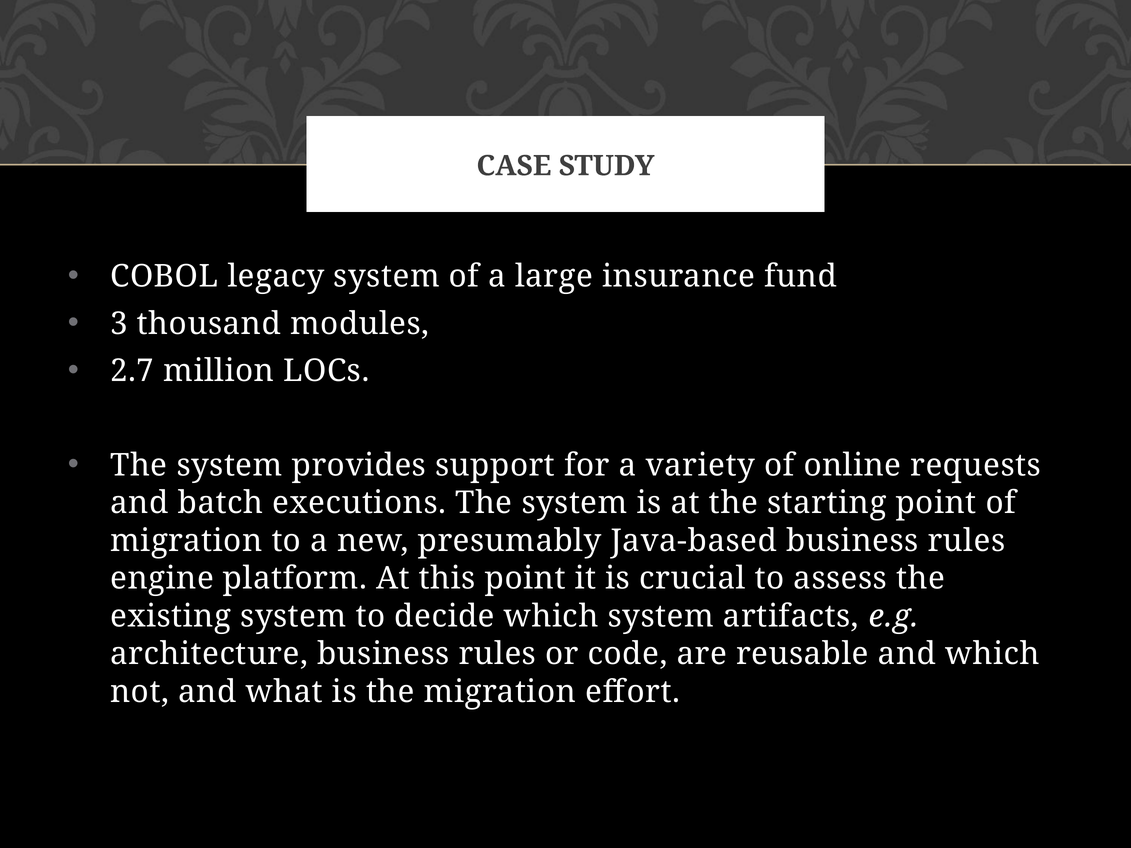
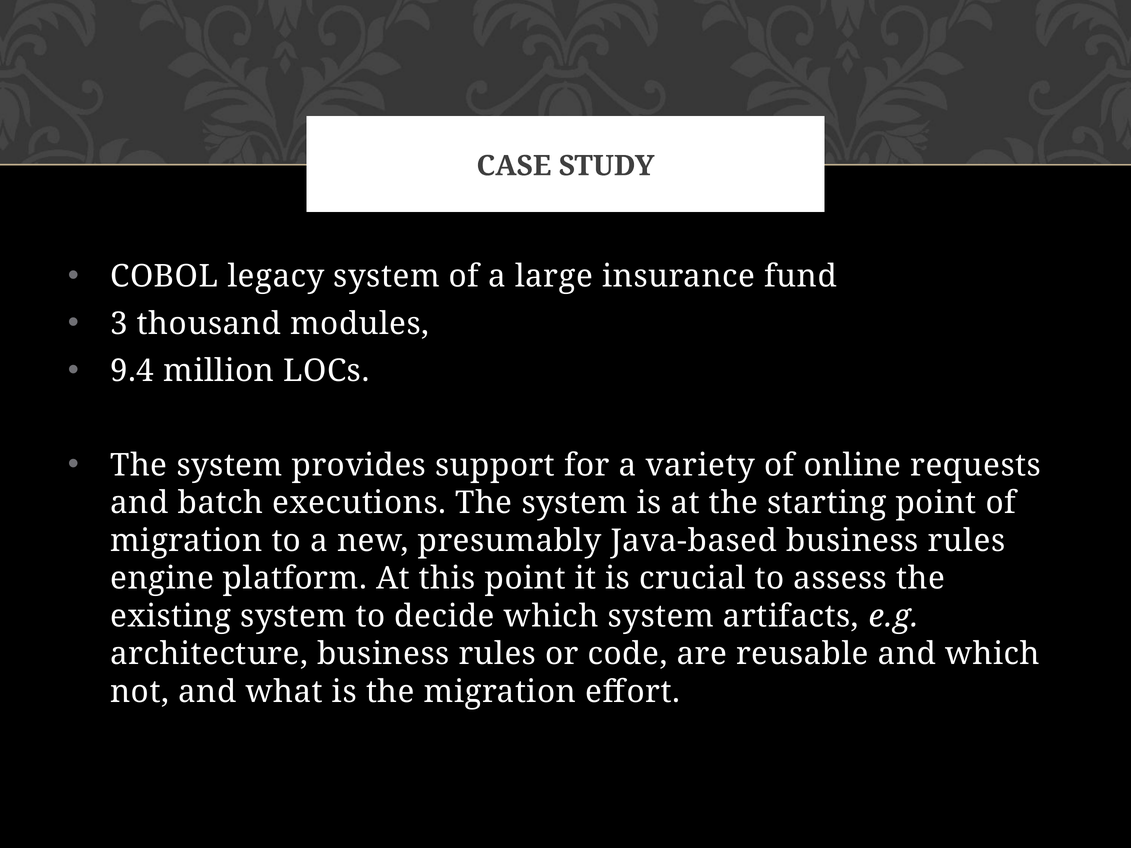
2.7: 2.7 -> 9.4
